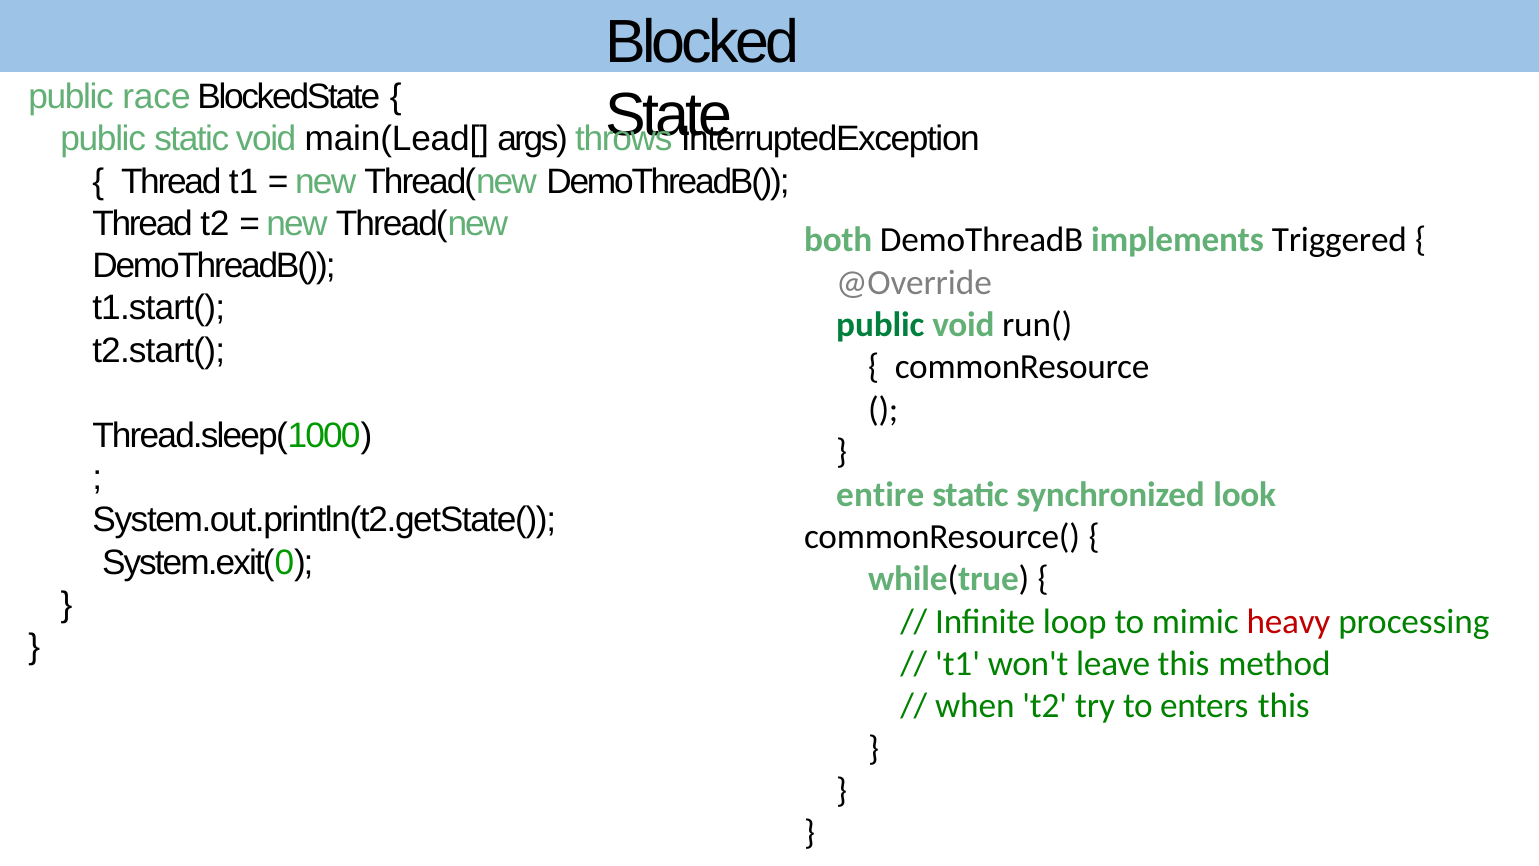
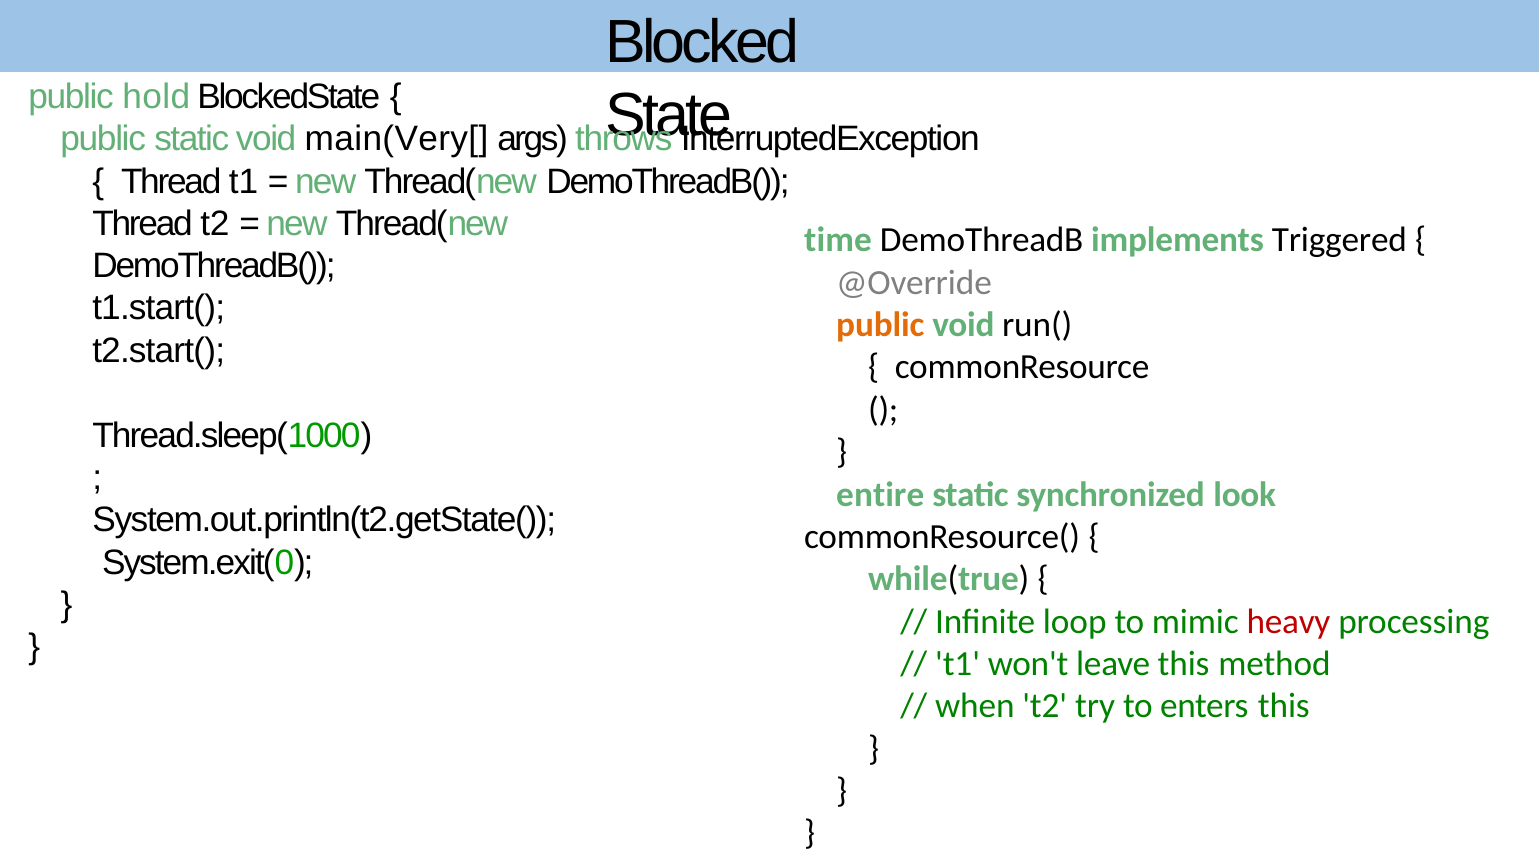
race: race -> hold
main(Lead[: main(Lead[ -> main(Very[
both: both -> time
public at (880, 325) colour: green -> orange
